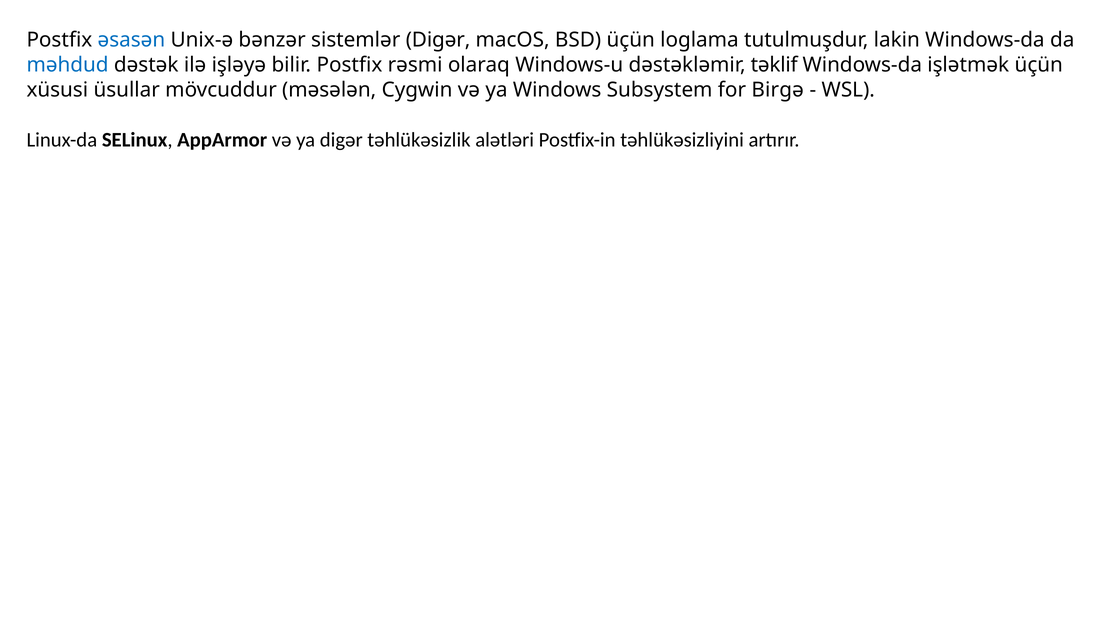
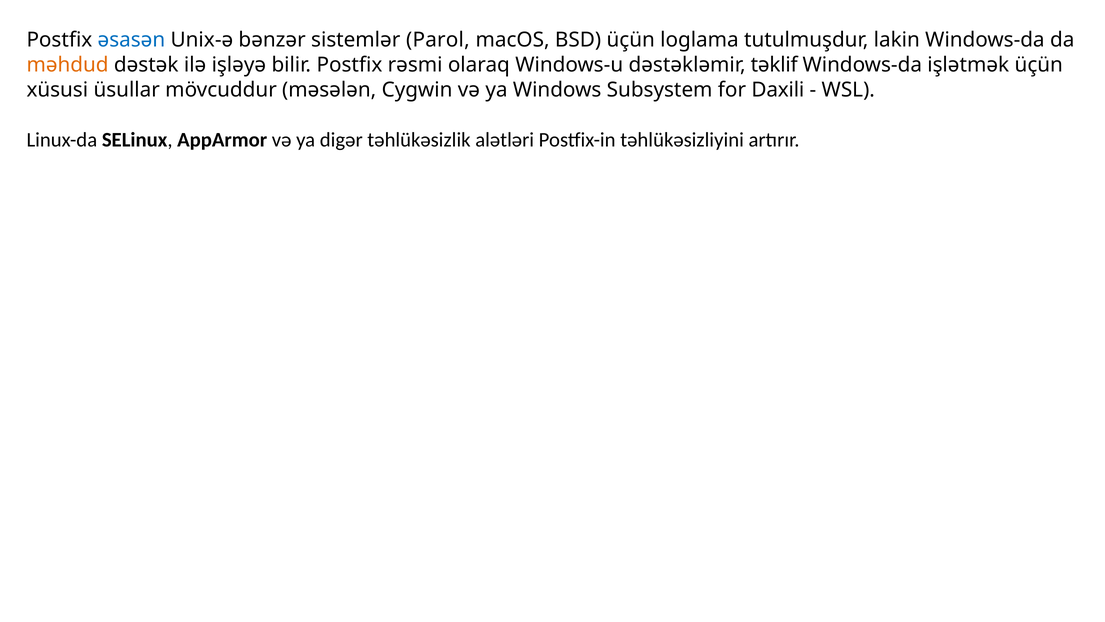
sistemlər Digər: Digər -> Parol
məhdud colour: blue -> orange
Birgə: Birgə -> Daxili
